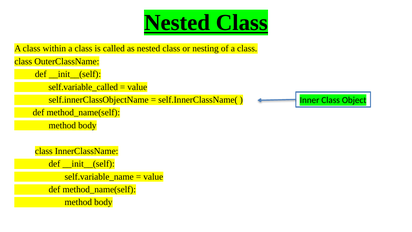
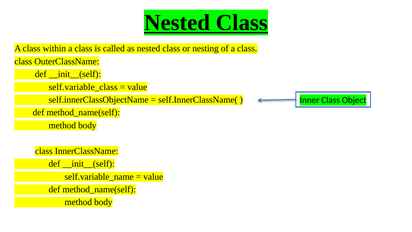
self.variable_called: self.variable_called -> self.variable_class
